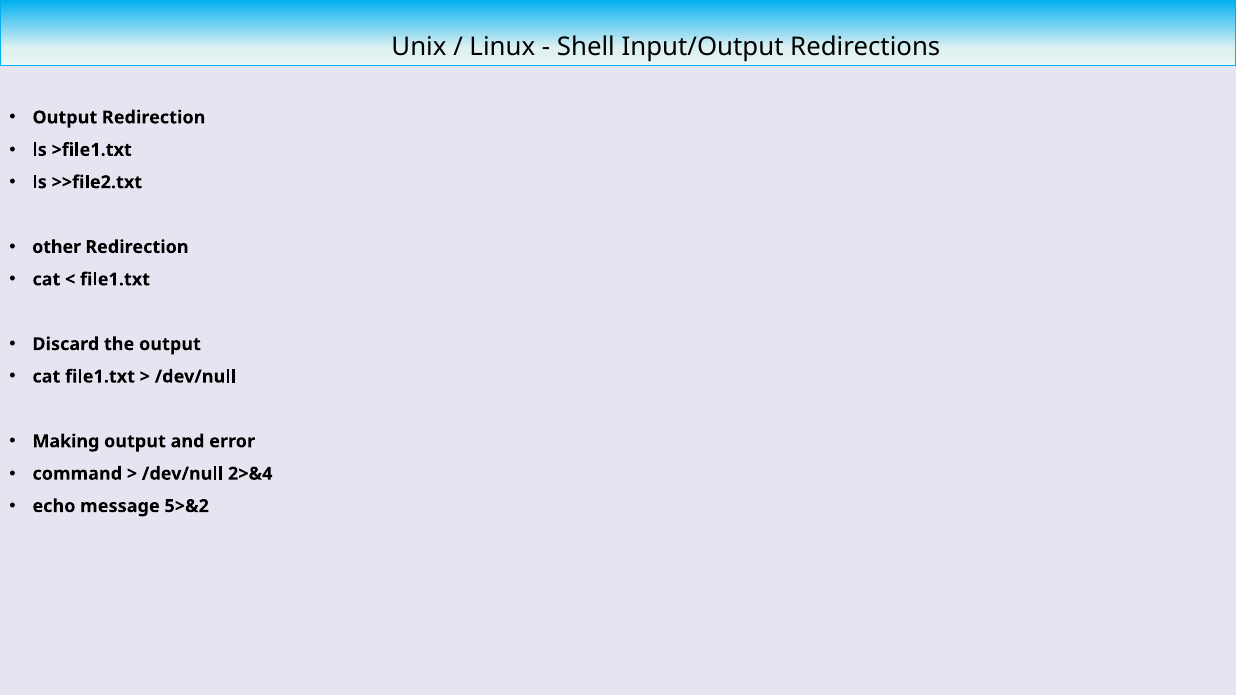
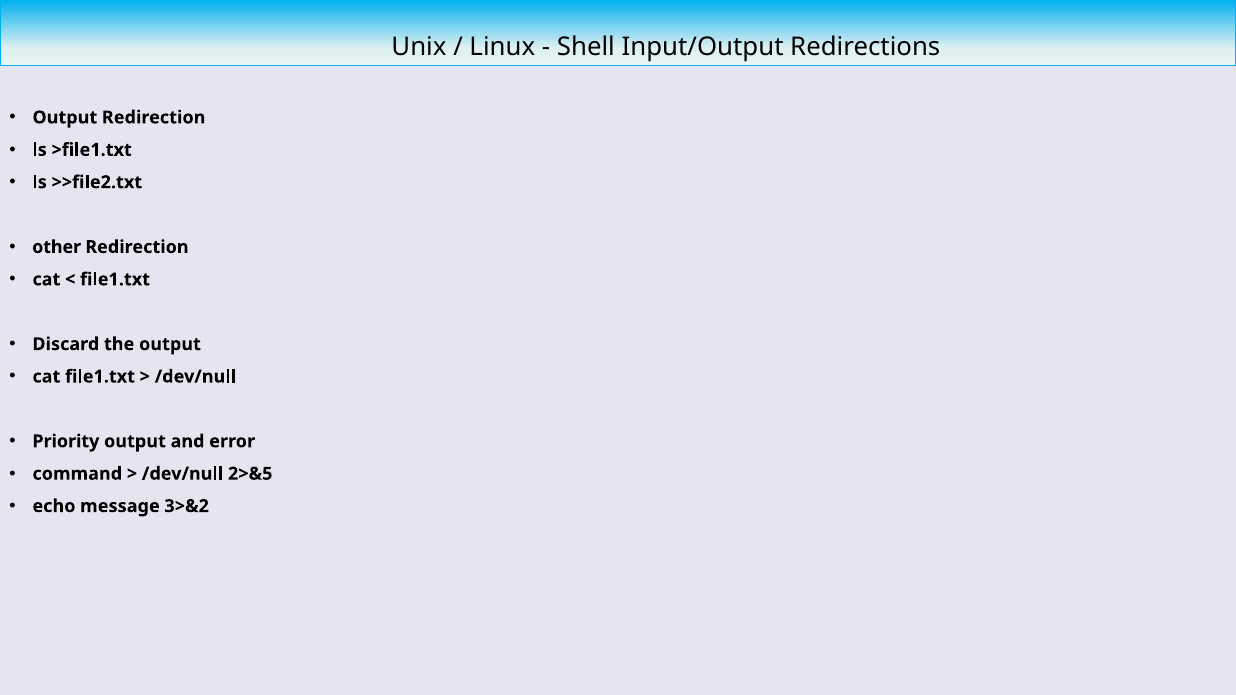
Making: Making -> Priority
2>&4: 2>&4 -> 2>&5
5>&2: 5>&2 -> 3>&2
